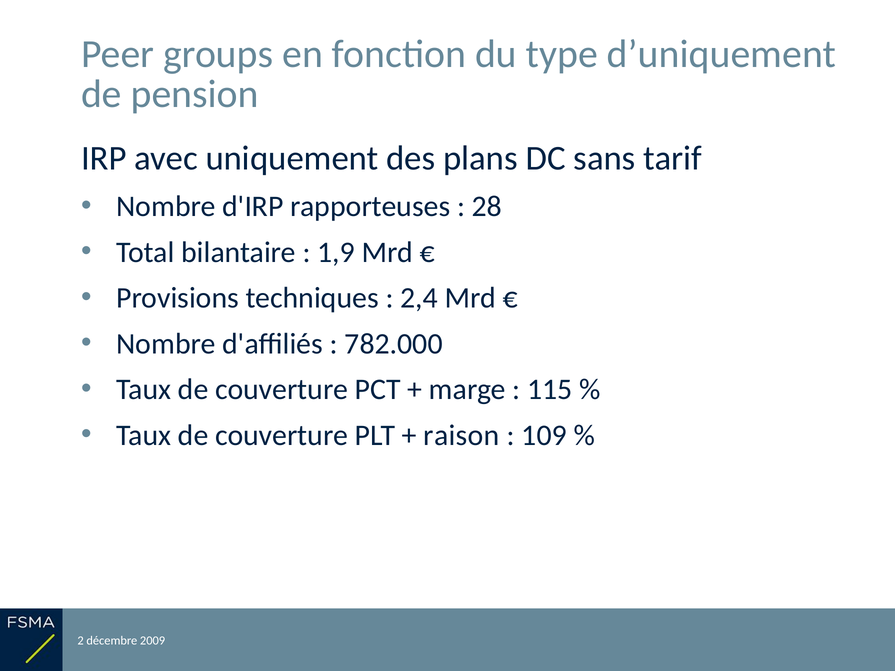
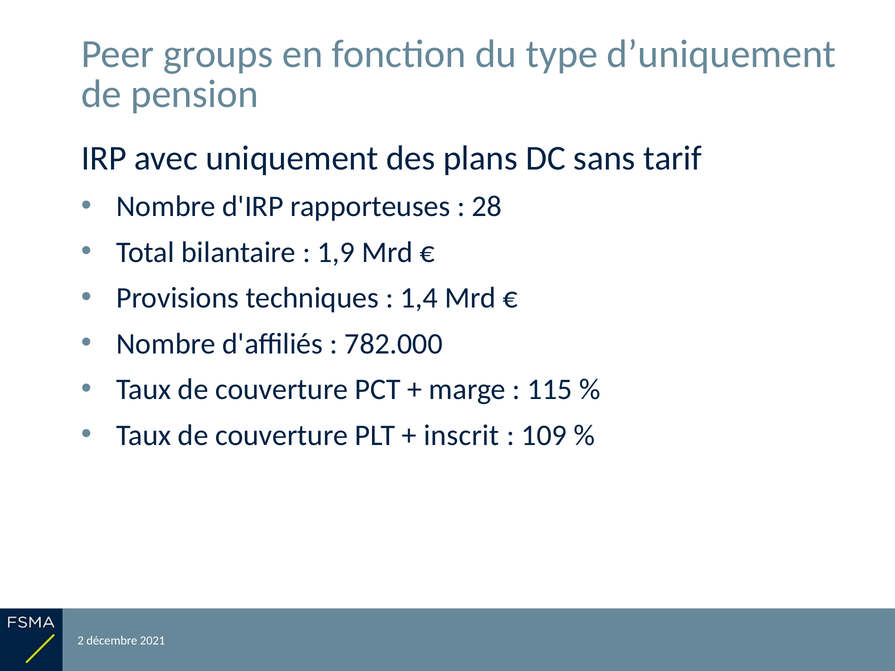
2,4: 2,4 -> 1,4
raison: raison -> inscrit
2009: 2009 -> 2021
